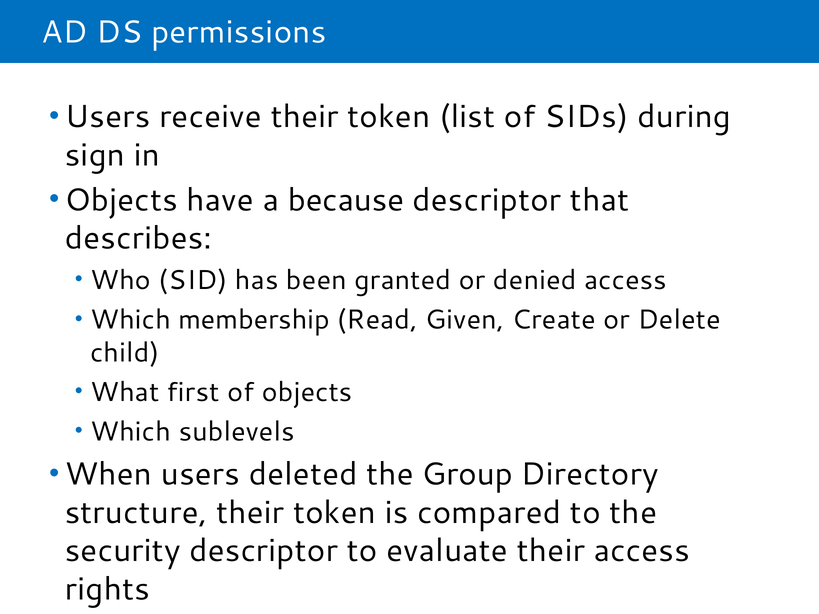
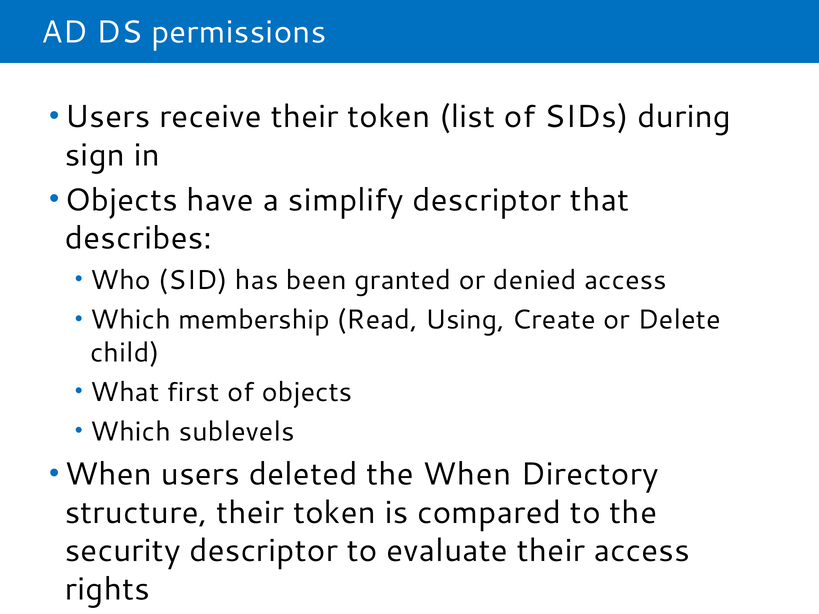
because: because -> simplify
Given: Given -> Using
the Group: Group -> When
